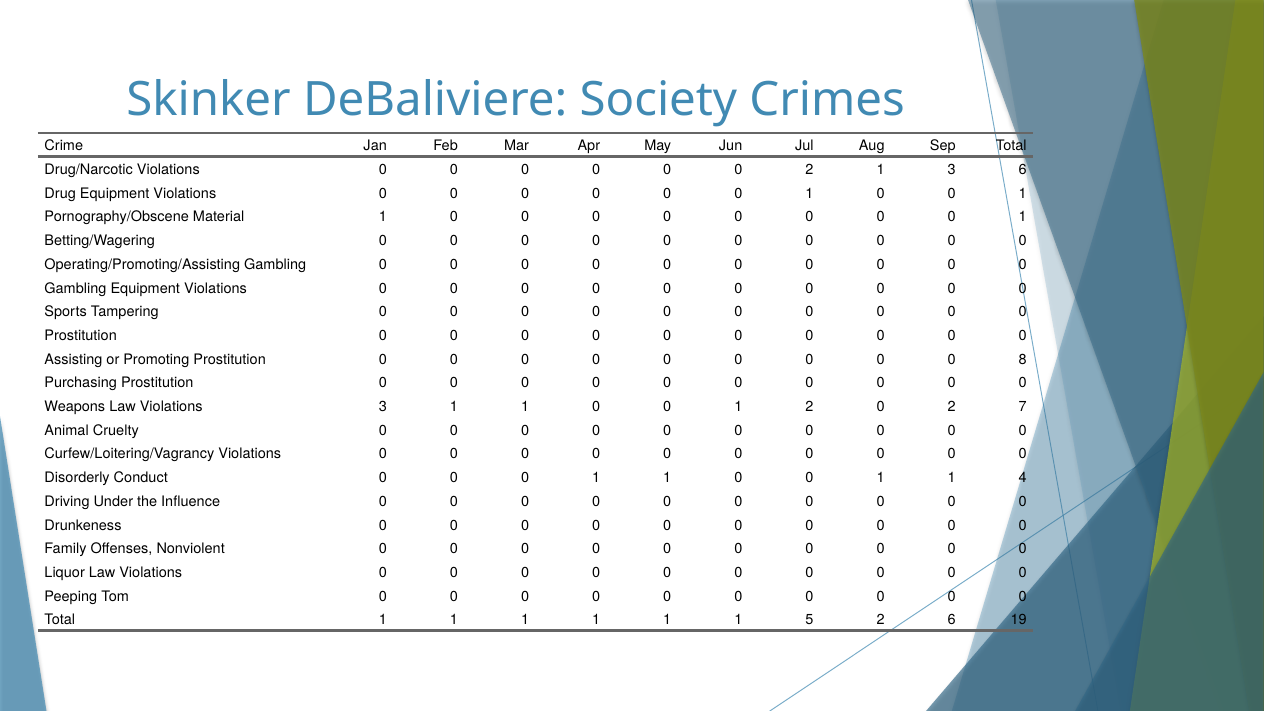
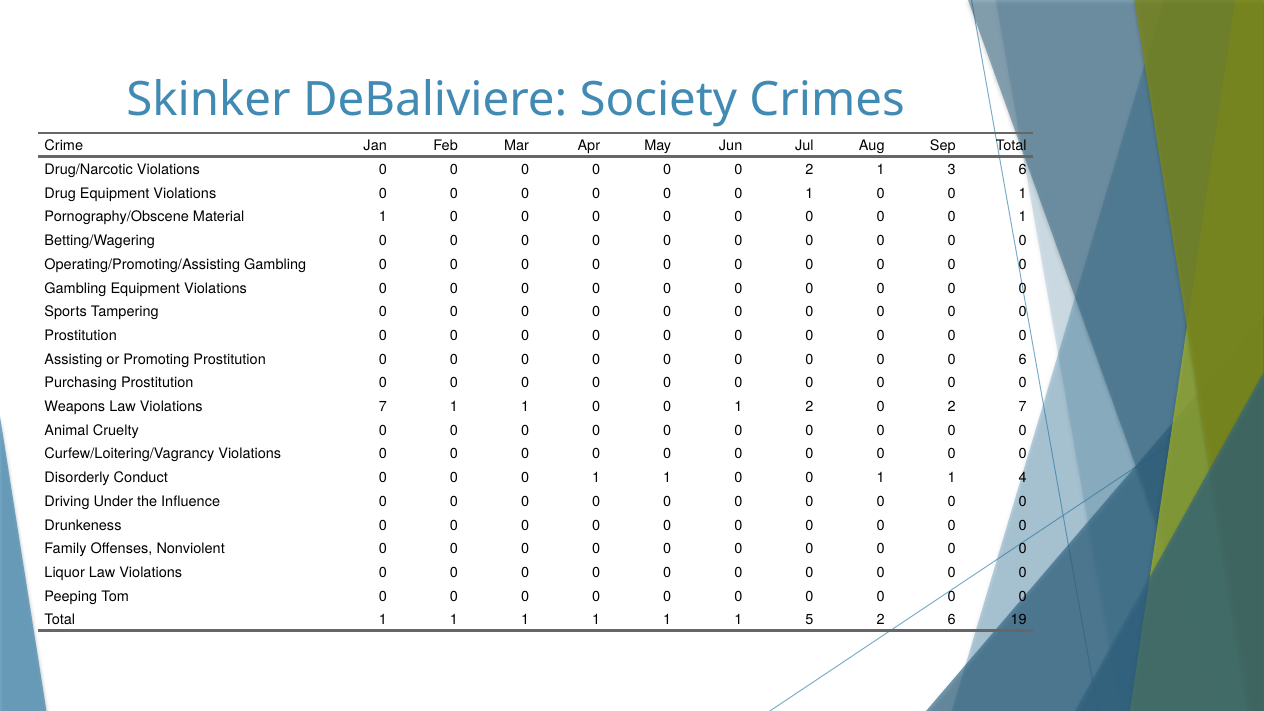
0 8: 8 -> 6
Violations 3: 3 -> 7
